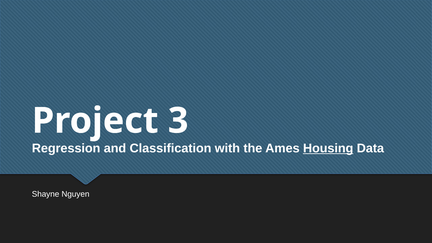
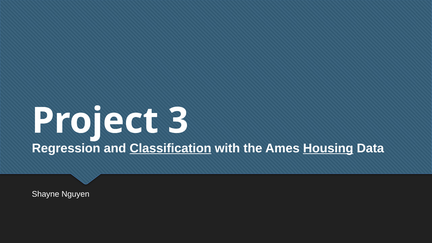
Classification underline: none -> present
